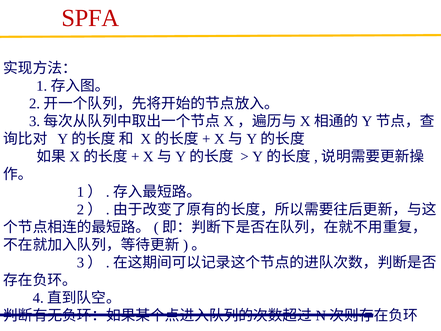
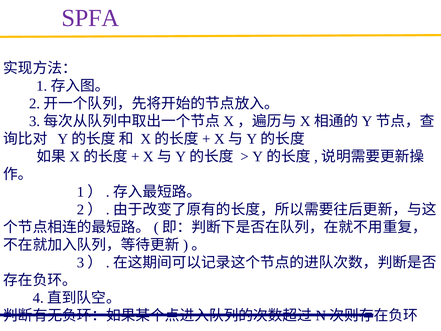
SPFA colour: red -> purple
